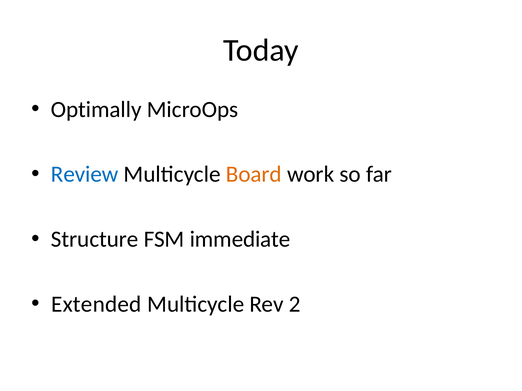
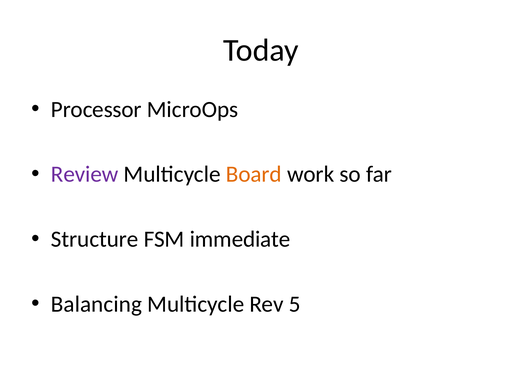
Optimally: Optimally -> Processor
Review colour: blue -> purple
Extended: Extended -> Balancing
2: 2 -> 5
